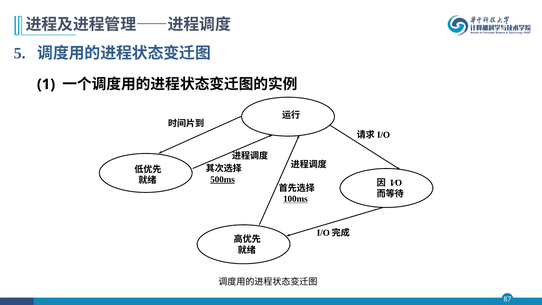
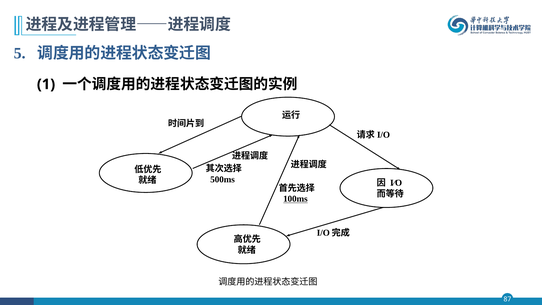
500ms underline: present -> none
